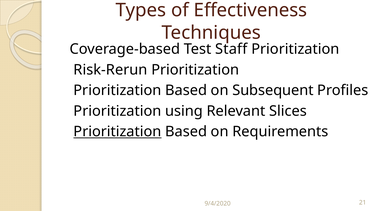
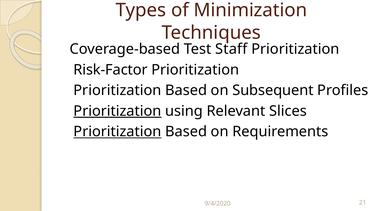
Effectiveness: Effectiveness -> Minimization
Risk-Rerun: Risk-Rerun -> Risk-Factor
Prioritization at (117, 111) underline: none -> present
